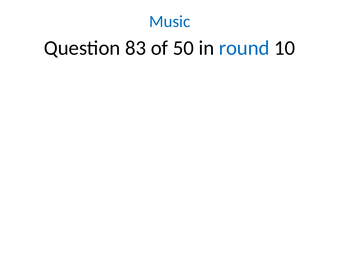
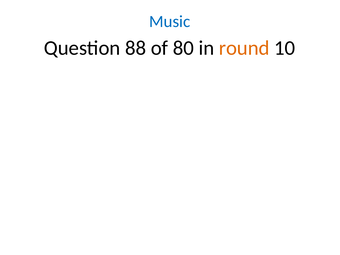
83: 83 -> 88
50: 50 -> 80
round colour: blue -> orange
